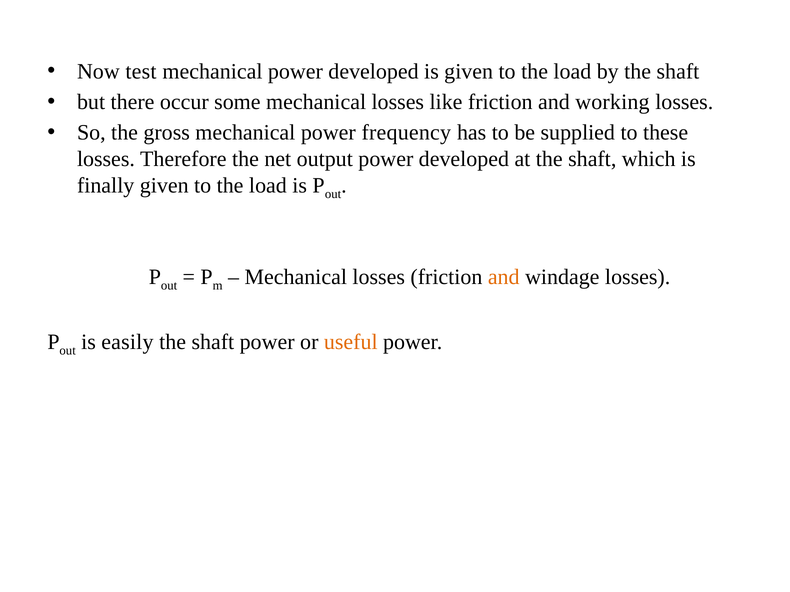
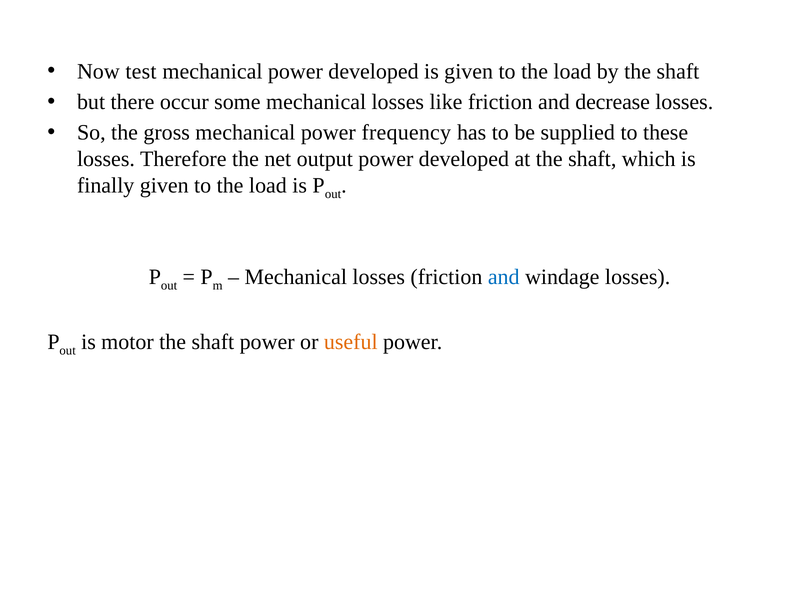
working: working -> decrease
and at (504, 277) colour: orange -> blue
easily: easily -> motor
